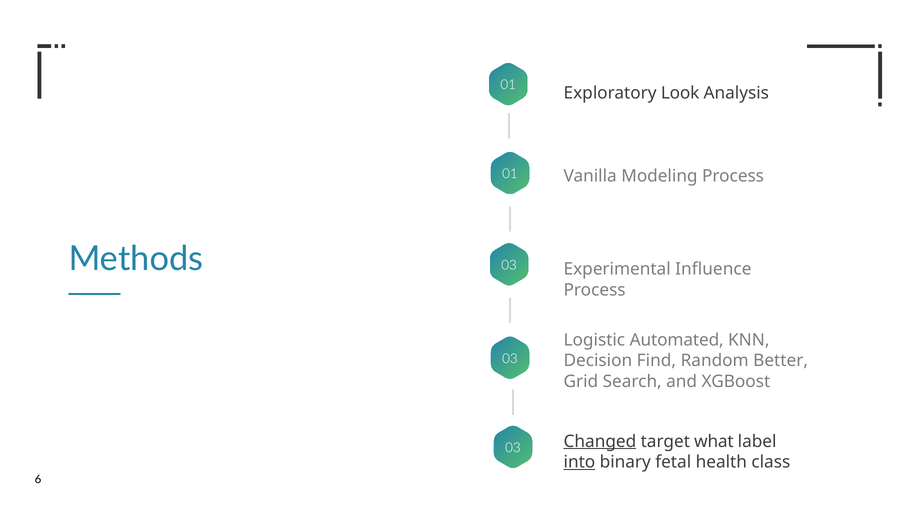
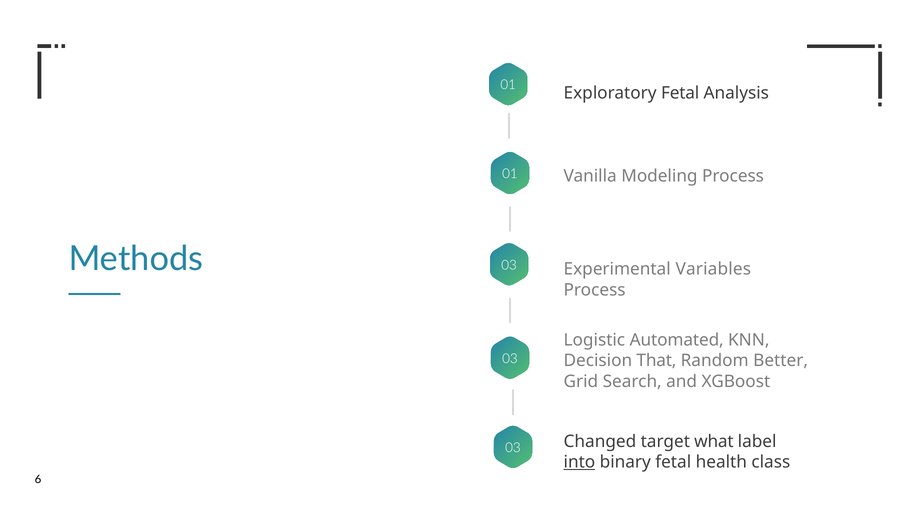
Exploratory Look: Look -> Fetal
Influence: Influence -> Variables
Find: Find -> That
Changed underline: present -> none
